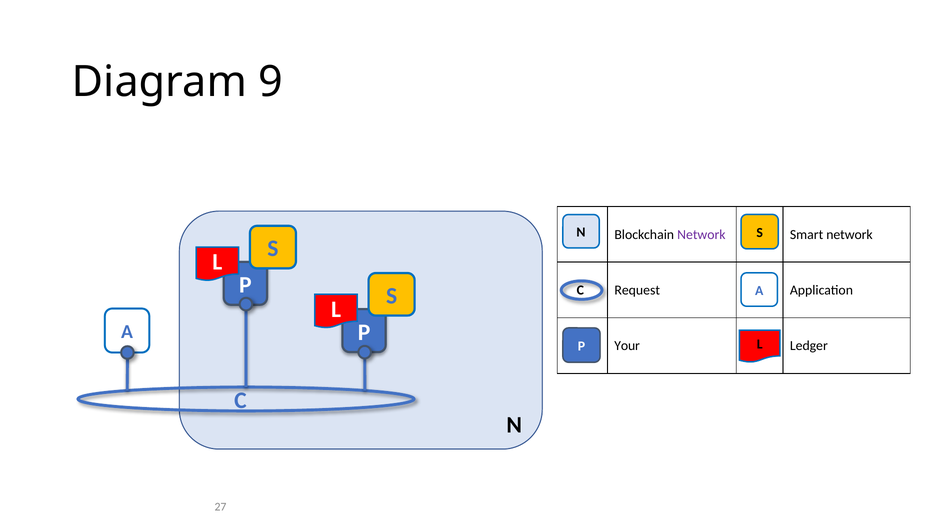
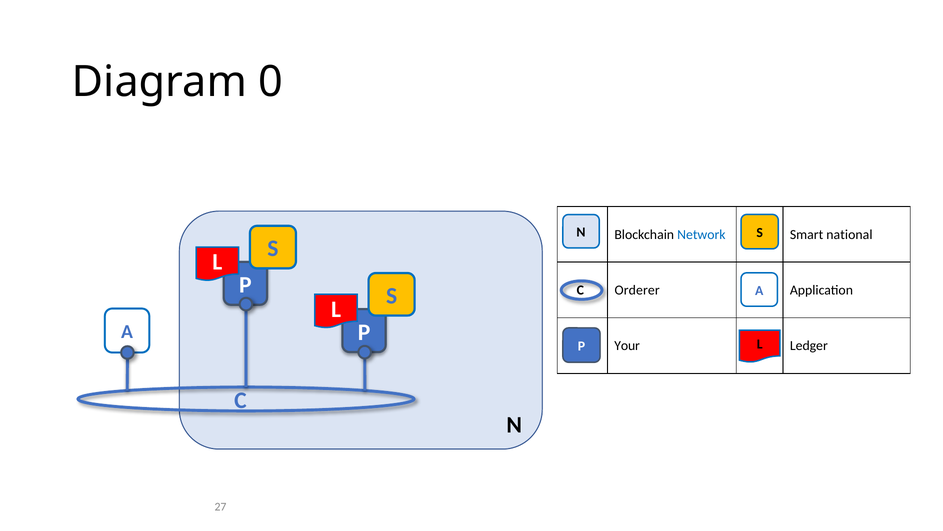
9: 9 -> 0
Network at (701, 234) colour: purple -> blue
Smart network: network -> national
Request: Request -> Orderer
